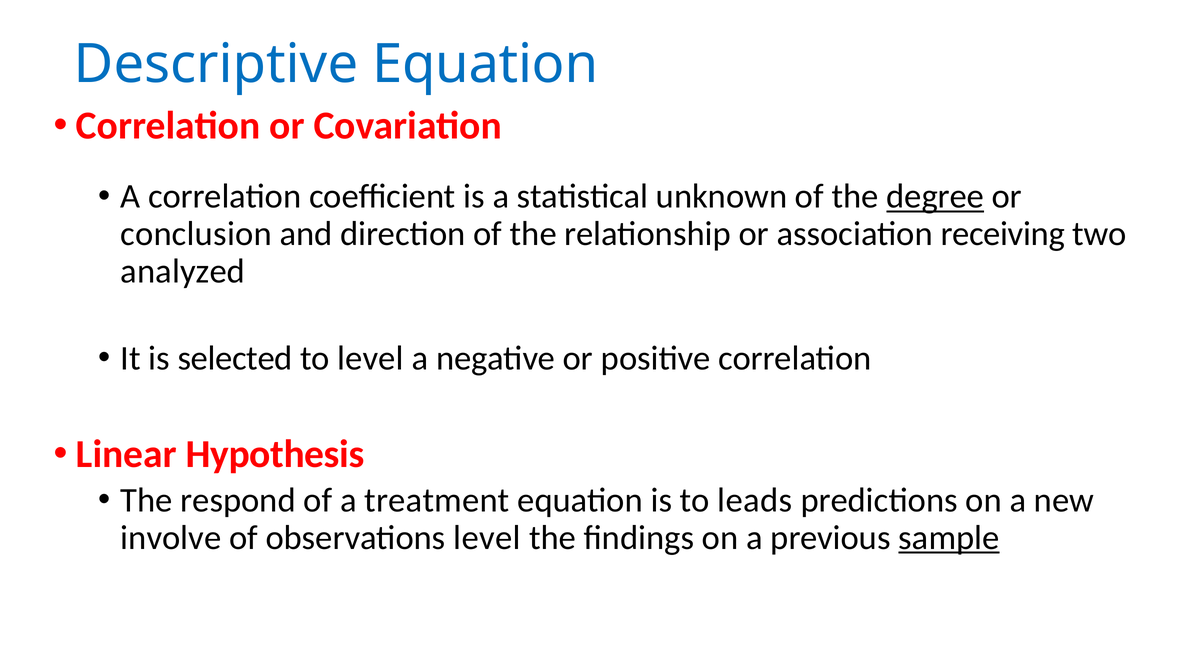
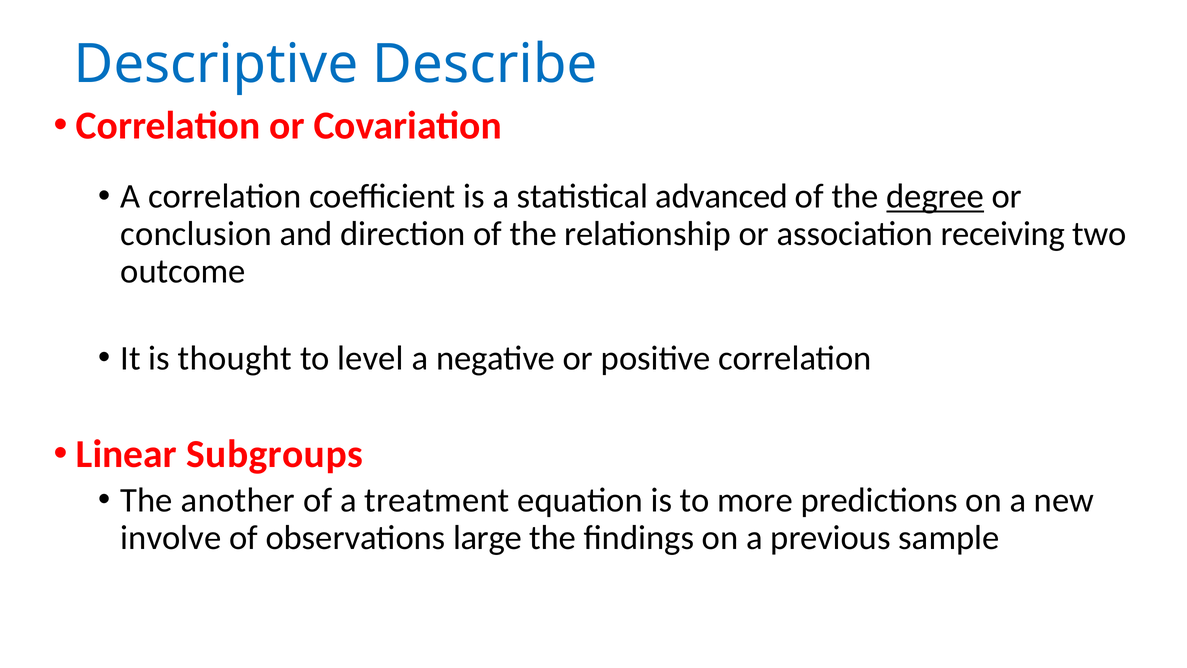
Descriptive Equation: Equation -> Describe
unknown: unknown -> advanced
analyzed: analyzed -> outcome
selected: selected -> thought
Hypothesis: Hypothesis -> Subgroups
respond: respond -> another
leads: leads -> more
observations level: level -> large
sample underline: present -> none
